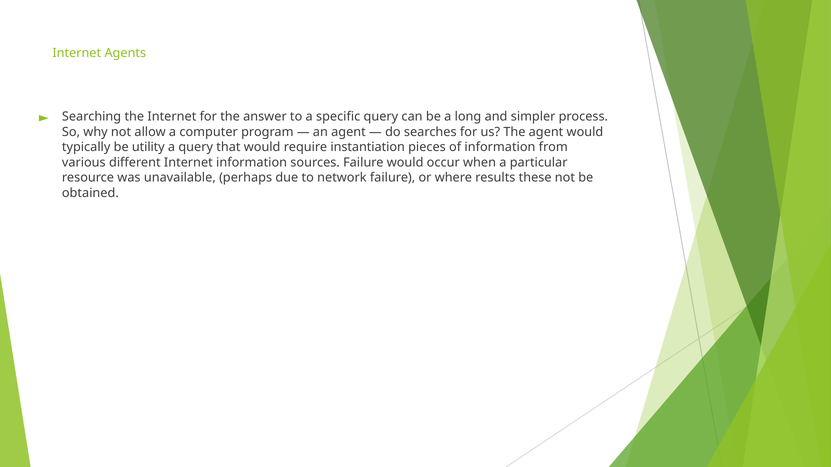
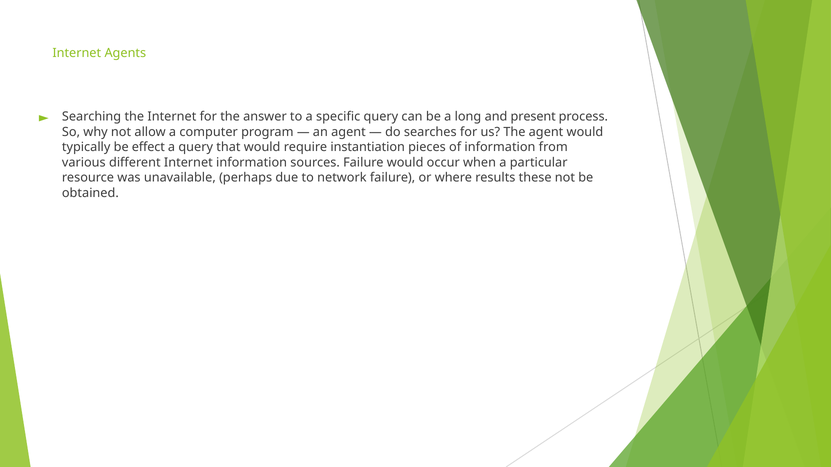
simpler: simpler -> present
utility: utility -> effect
